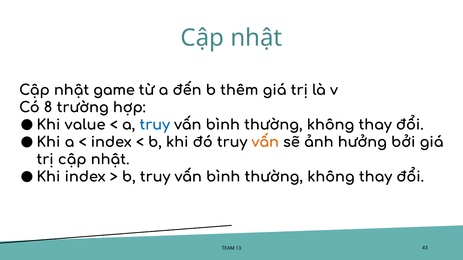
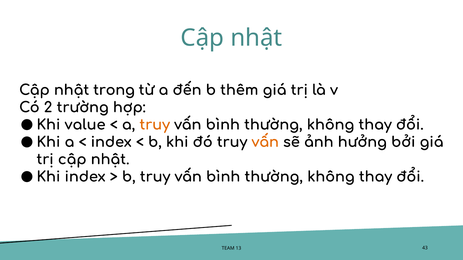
game: game -> trong
8: 8 -> 2
truy at (155, 125) colour: blue -> orange
